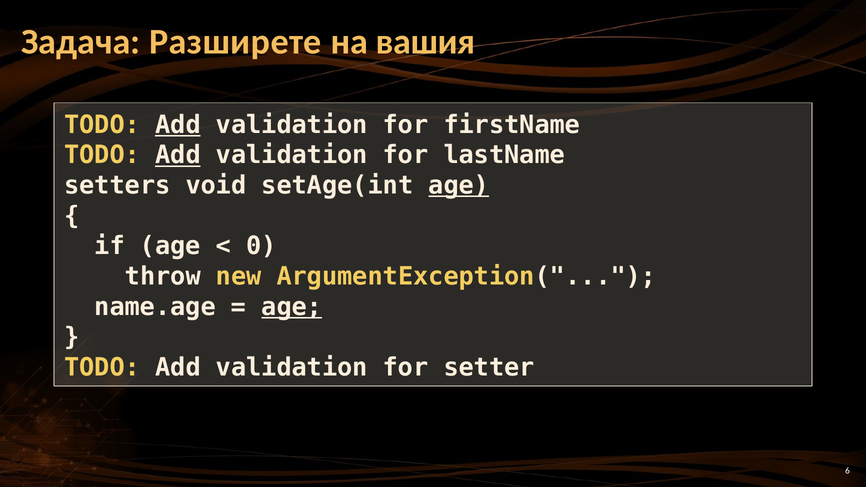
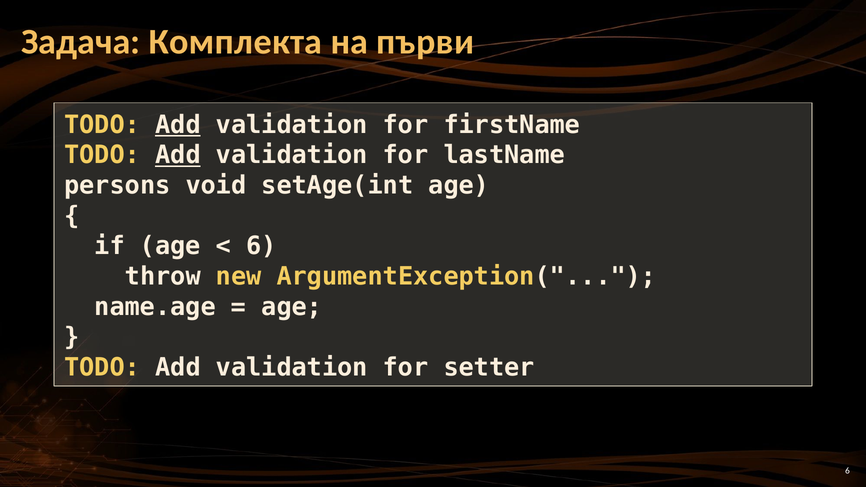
Разширете: Разширете -> Комплекта
вашия: вашия -> първи
setters: setters -> persons
age at (459, 186) underline: present -> none
0 at (261, 246): 0 -> 6
age at (292, 307) underline: present -> none
